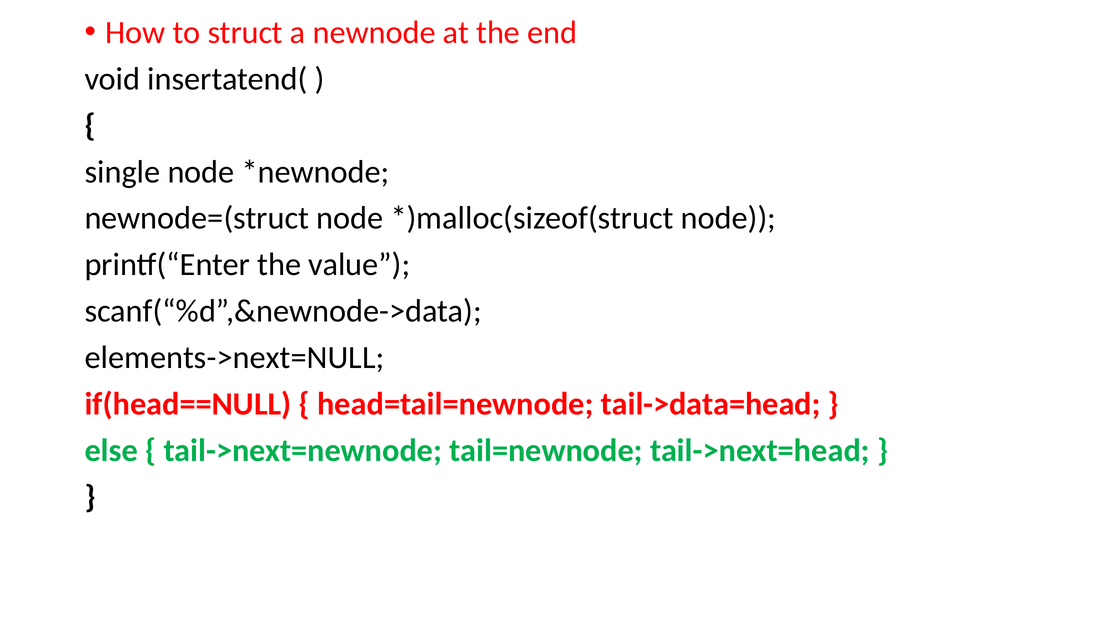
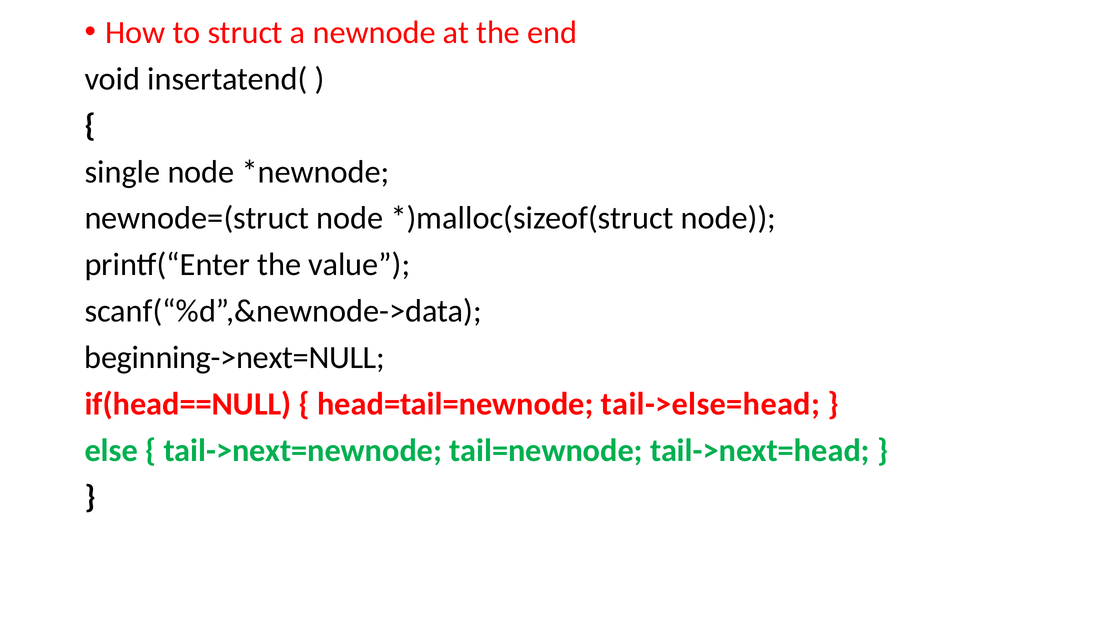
elements->next=NULL: elements->next=NULL -> beginning->next=NULL
tail->data=head: tail->data=head -> tail->else=head
